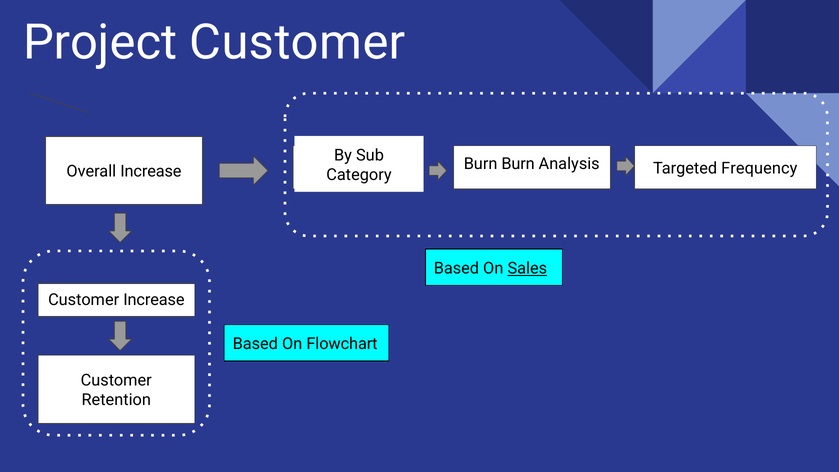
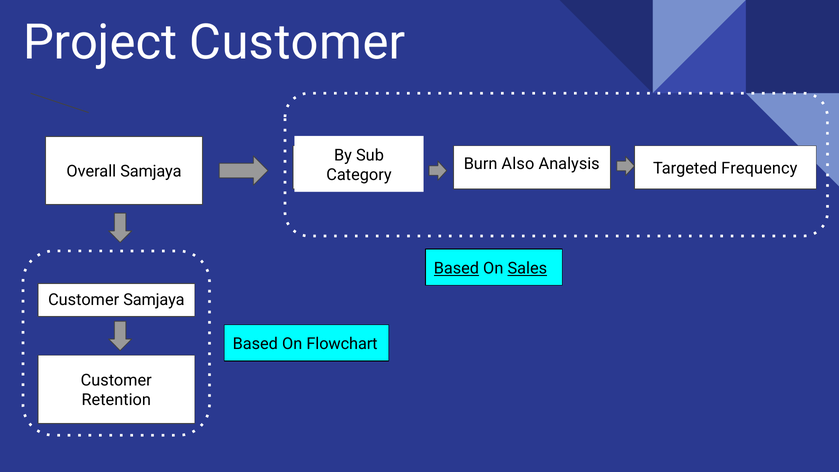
Overall Increase: Increase -> Samjaya
Burn Burn: Burn -> Also
Based at (456, 268) underline: none -> present
Customer Increase: Increase -> Samjaya
